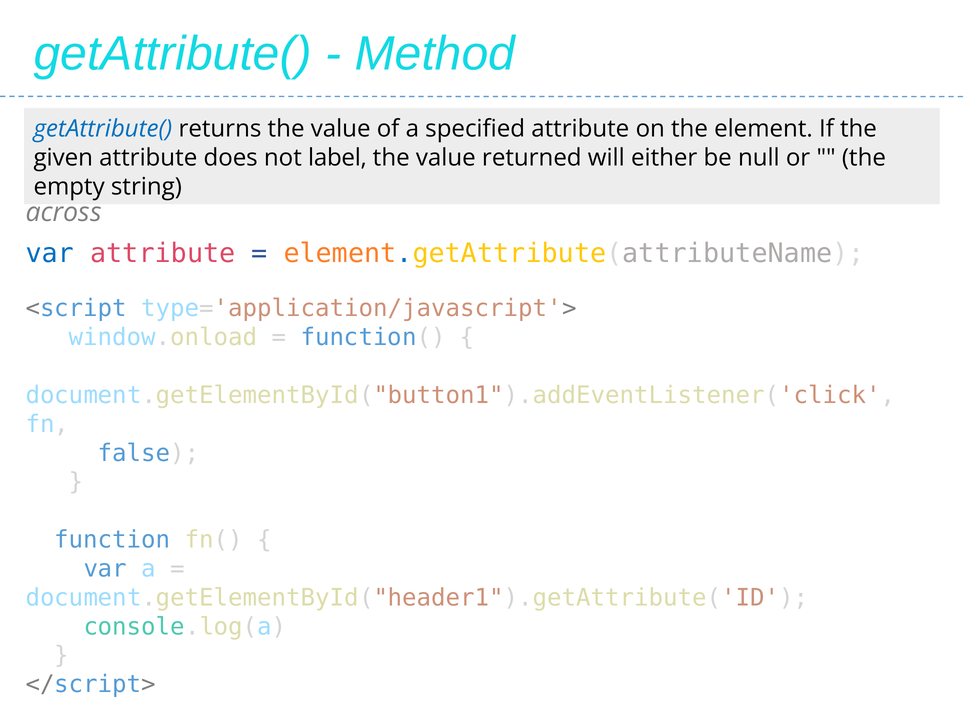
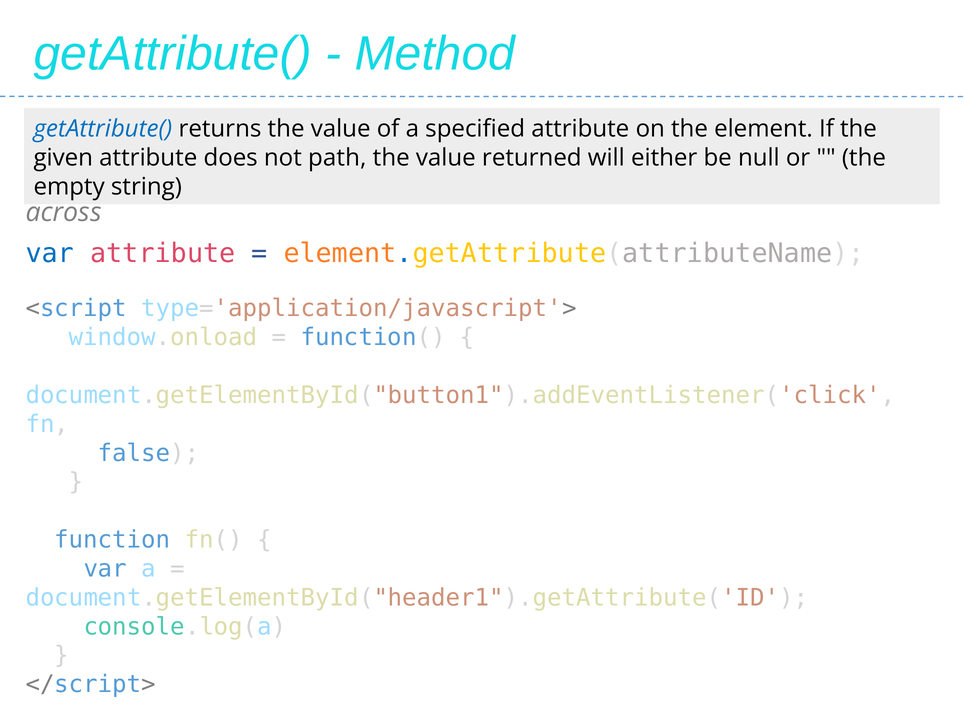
label: label -> path
